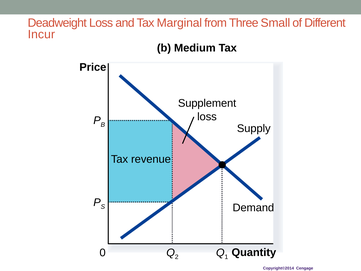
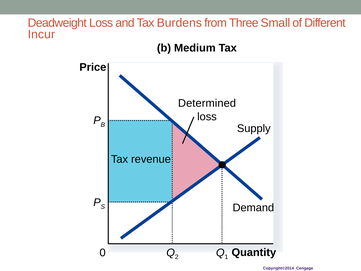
Marginal: Marginal -> Burdens
Supplement: Supplement -> Determined
